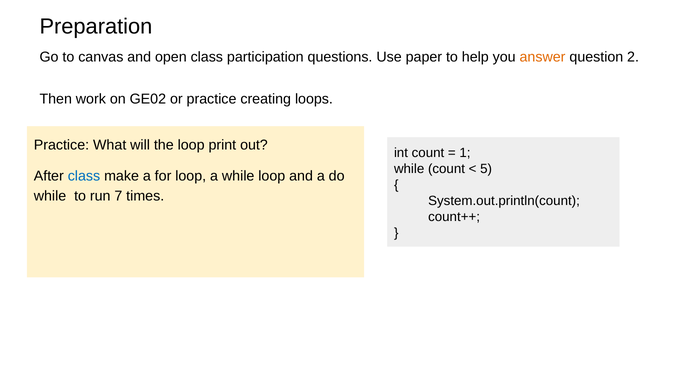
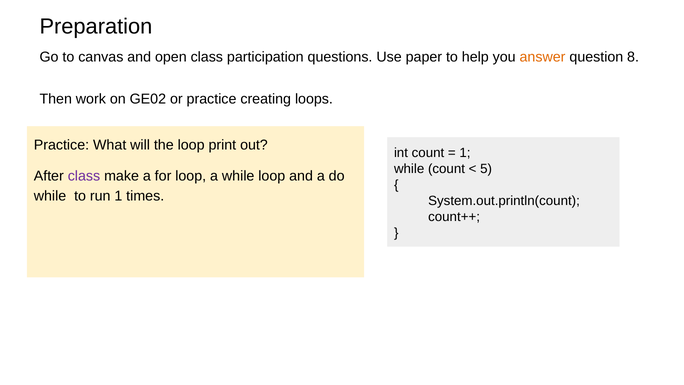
2: 2 -> 8
class at (84, 176) colour: blue -> purple
run 7: 7 -> 1
